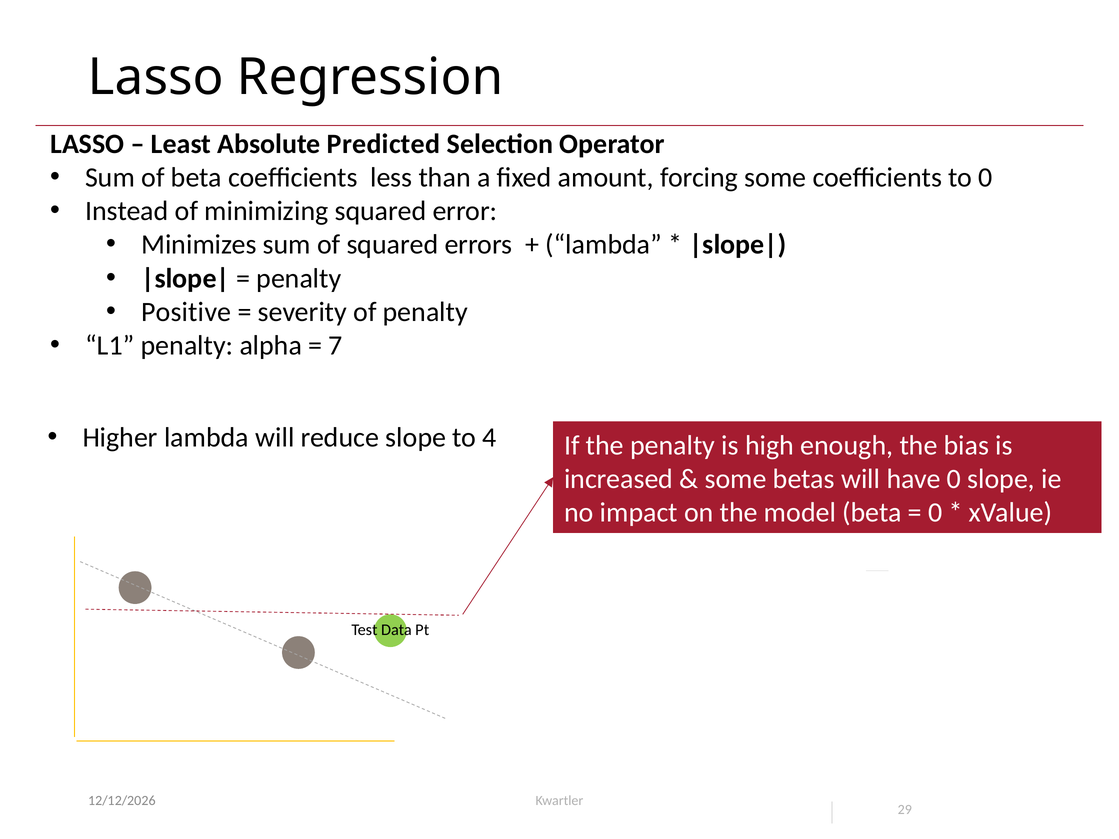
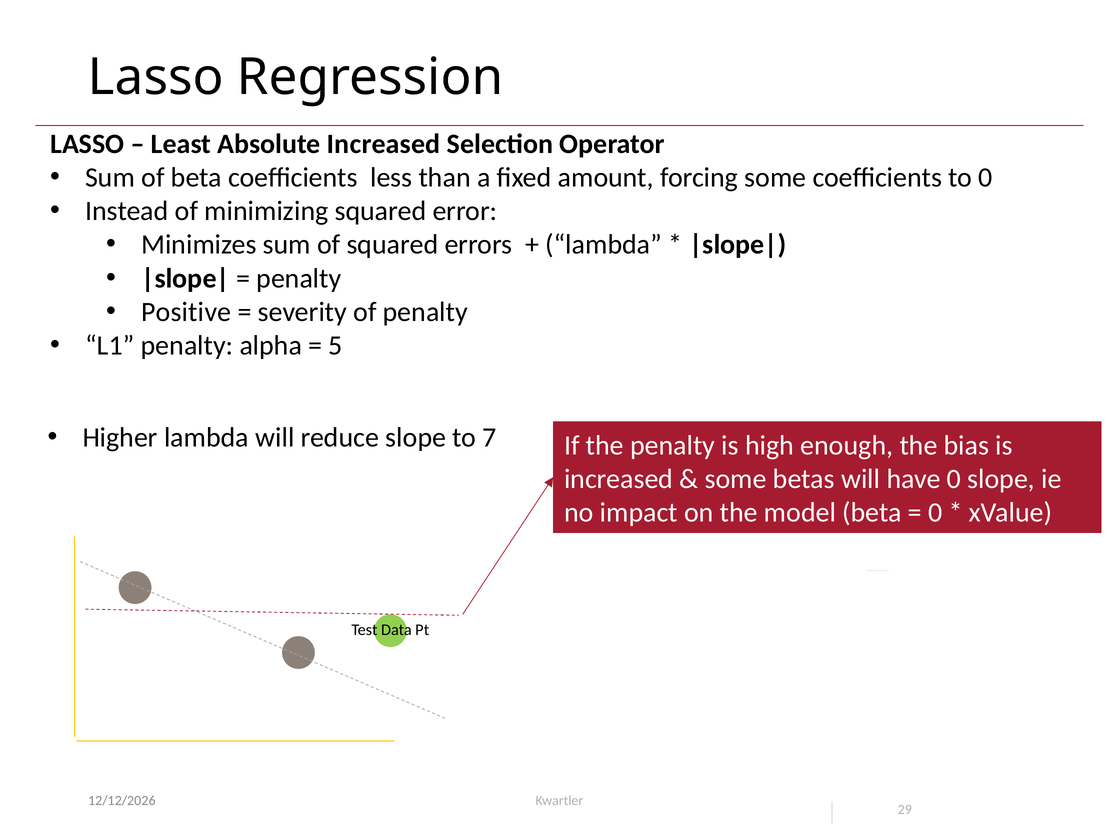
Absolute Predicted: Predicted -> Increased
7: 7 -> 5
4: 4 -> 7
